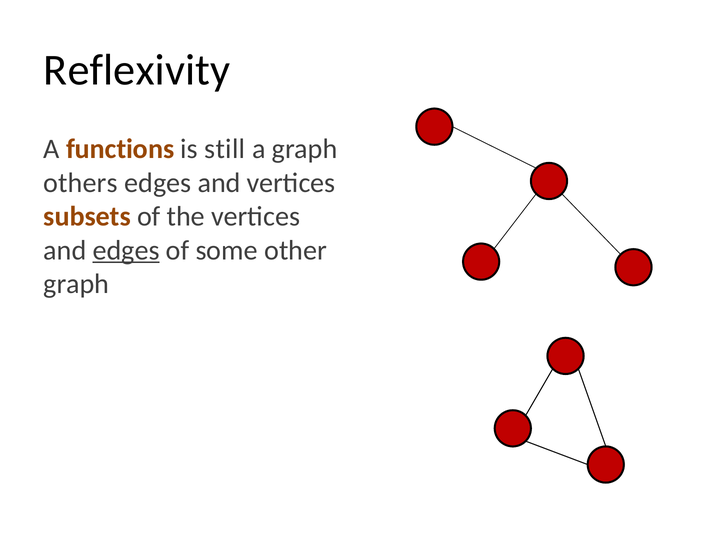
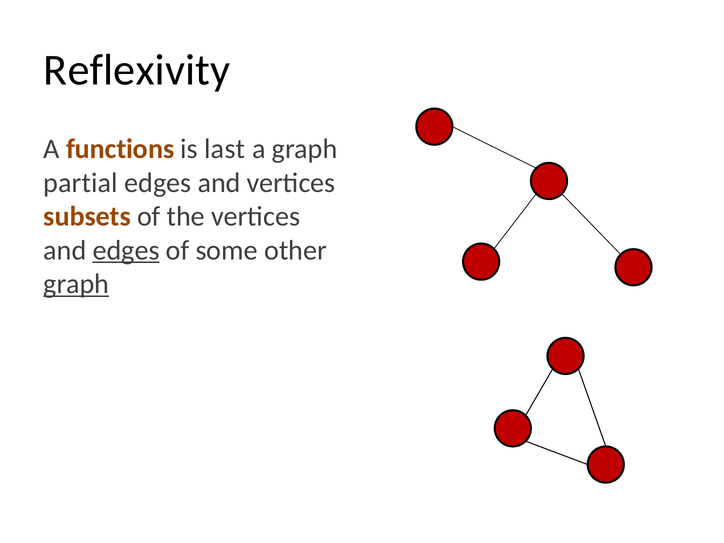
still: still -> last
others: others -> partial
graph at (76, 284) underline: none -> present
